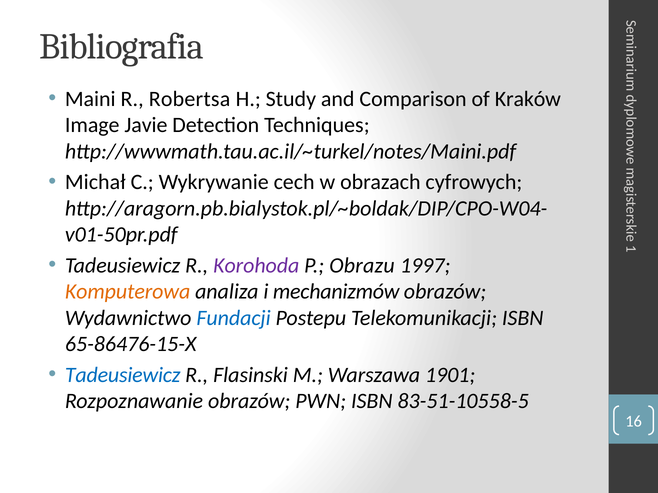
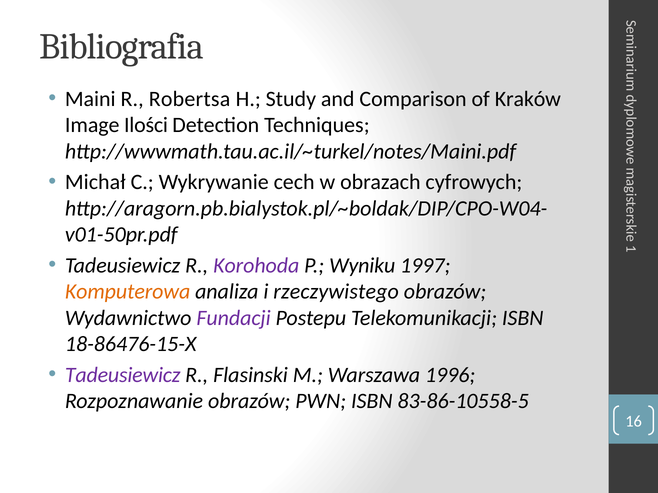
Javie: Javie -> Ilości
Obrazu: Obrazu -> Wyniku
mechanizmów: mechanizmów -> rzeczywistego
Fundacji colour: blue -> purple
65-86476-15-X: 65-86476-15-X -> 18-86476-15-X
Tadeusiewicz at (123, 375) colour: blue -> purple
1901: 1901 -> 1996
83-51-10558-5: 83-51-10558-5 -> 83-86-10558-5
